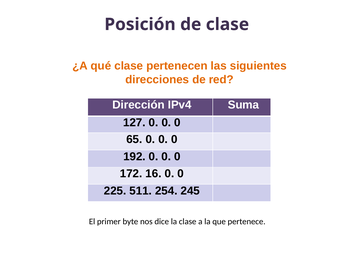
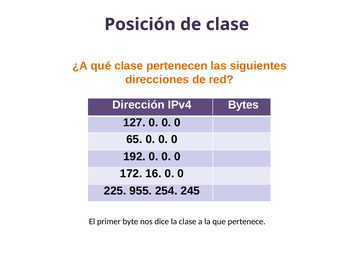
Suma: Suma -> Bytes
511: 511 -> 955
